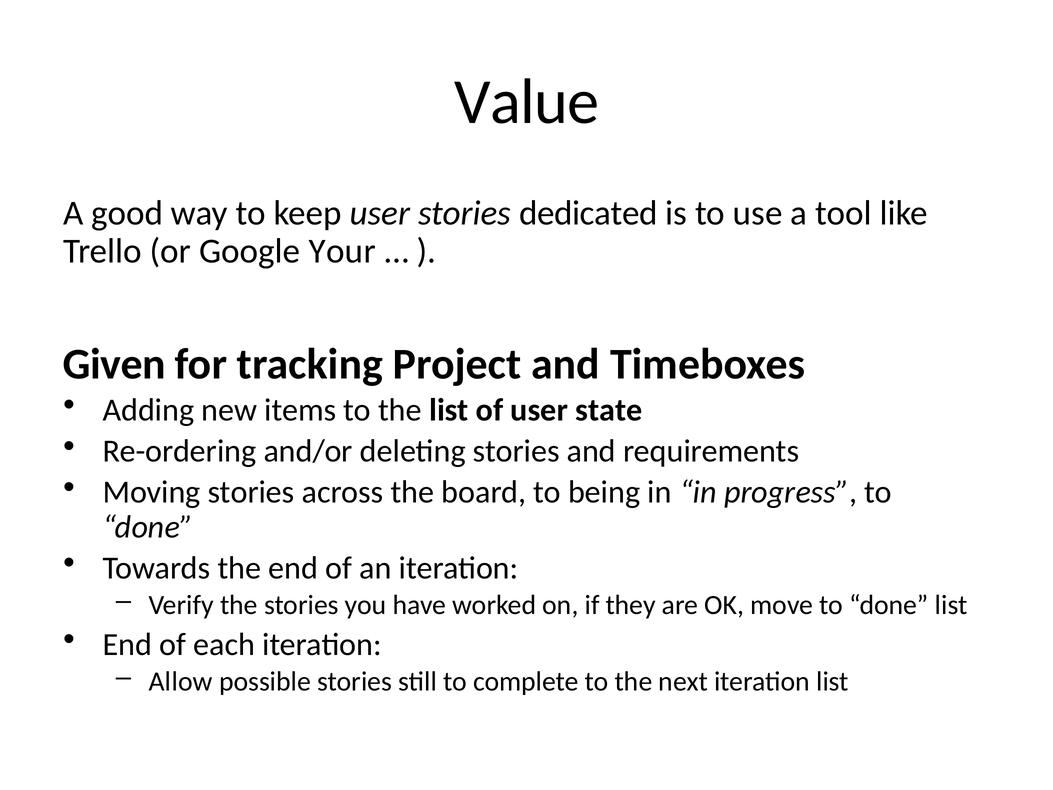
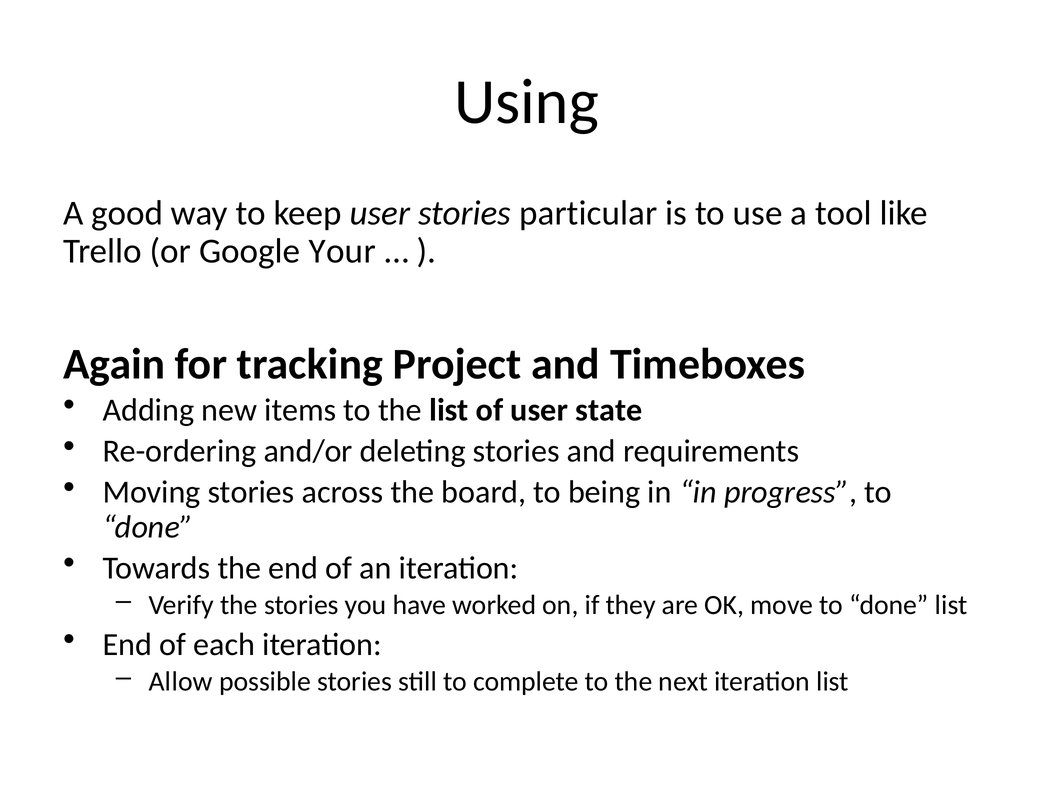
Value: Value -> Using
dedicated: dedicated -> particular
Given: Given -> Again
